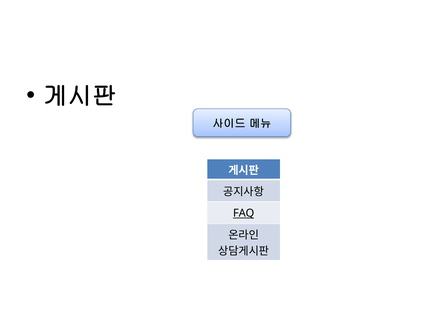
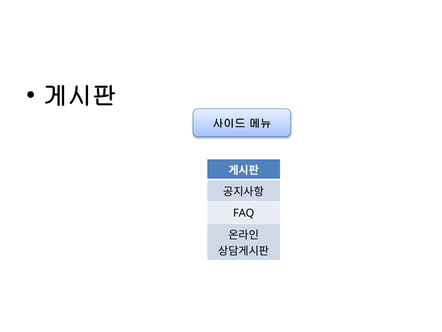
FAQ underline: present -> none
